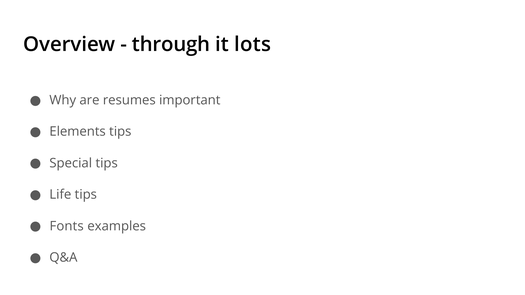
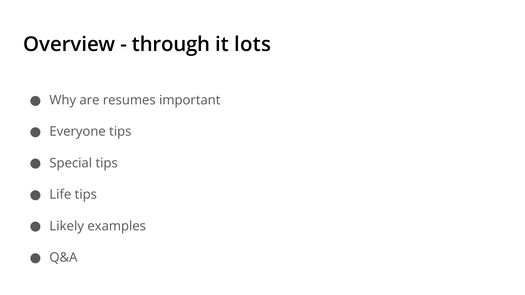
Elements: Elements -> Everyone
Fonts: Fonts -> Likely
